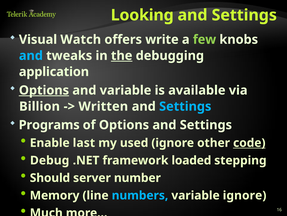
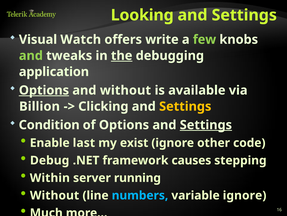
and at (31, 55) colour: light blue -> light green
and variable: variable -> without
Written: Written -> Clicking
Settings at (185, 106) colour: light blue -> yellow
Programs: Programs -> Condition
Settings at (206, 125) underline: none -> present
used: used -> exist
code underline: present -> none
loaded: loaded -> causes
Should: Should -> Within
number: number -> running
Memory at (55, 195): Memory -> Without
